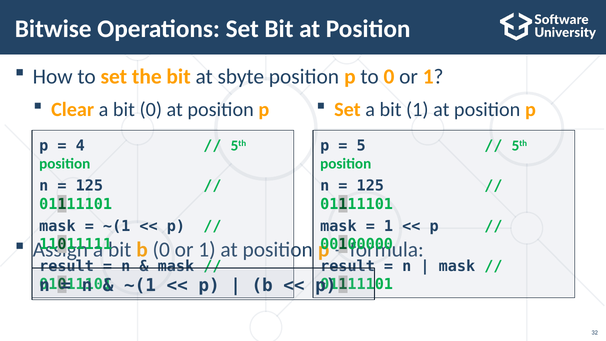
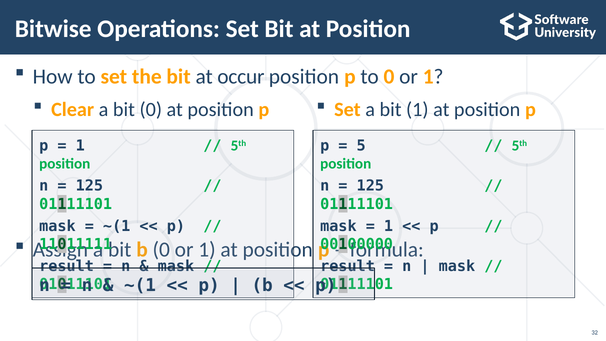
sbyte: sbyte -> occur
4 at (80, 146): 4 -> 1
